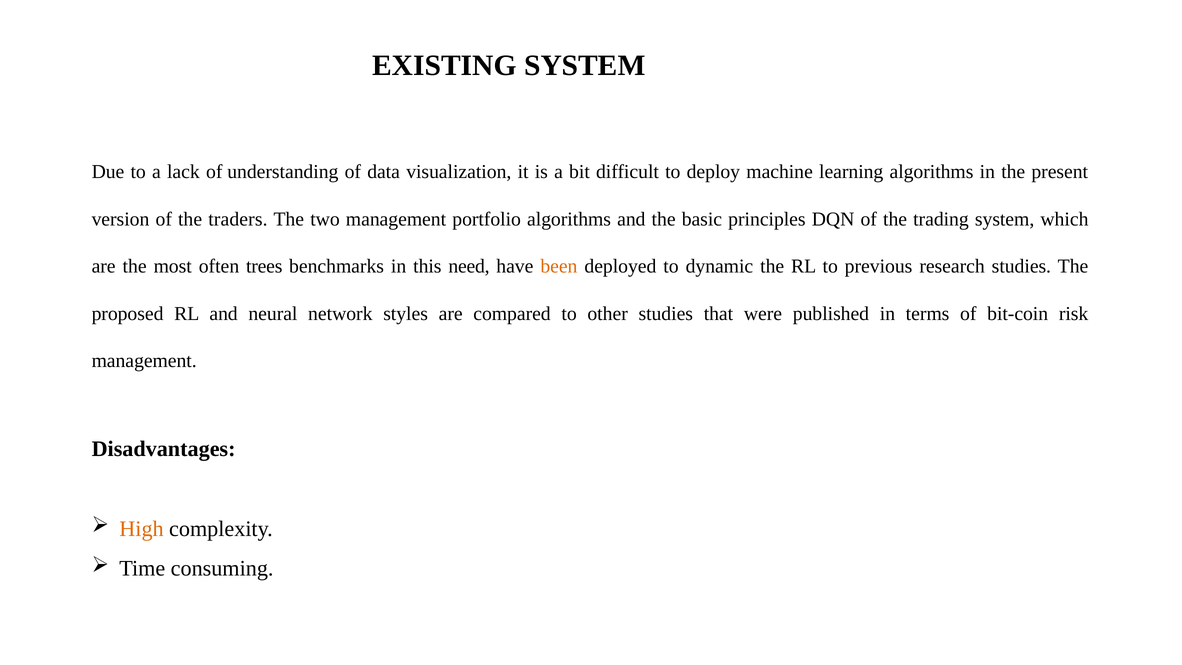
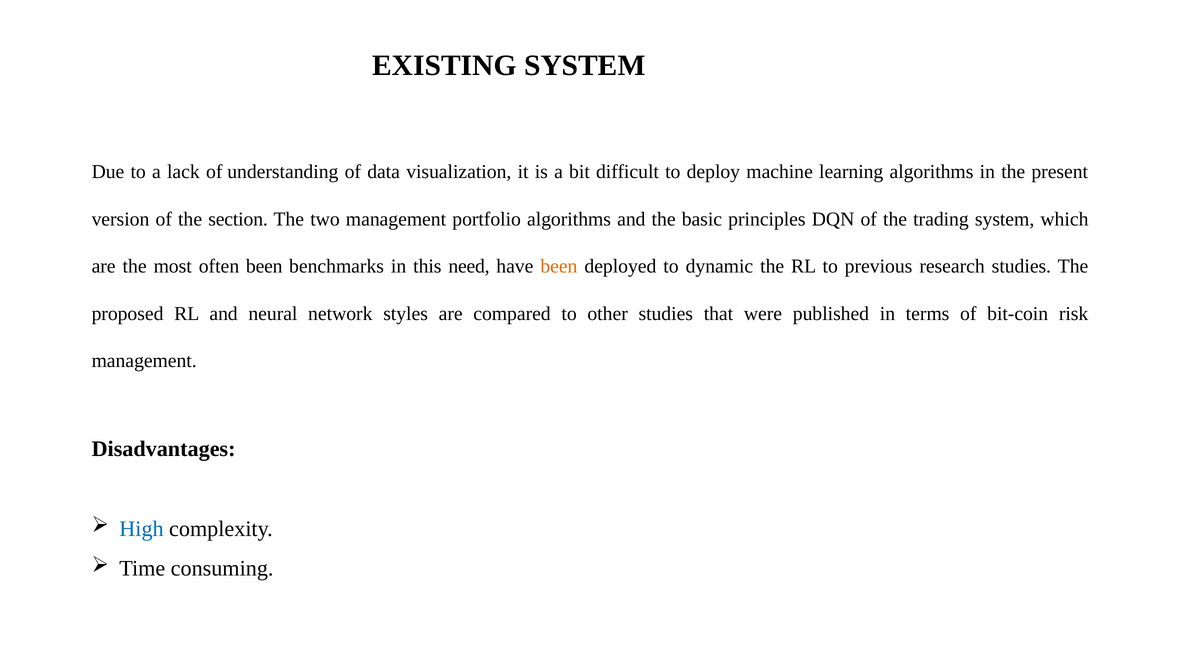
traders: traders -> section
often trees: trees -> been
High colour: orange -> blue
